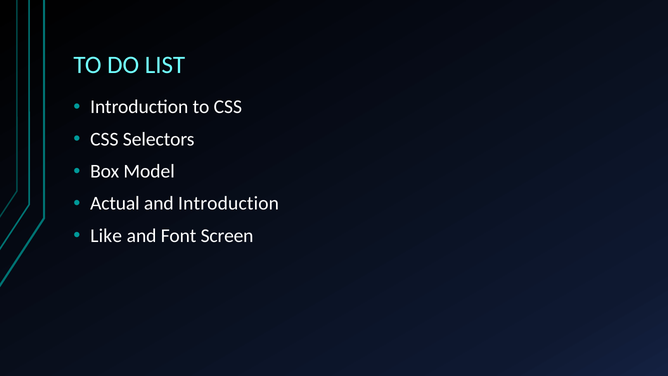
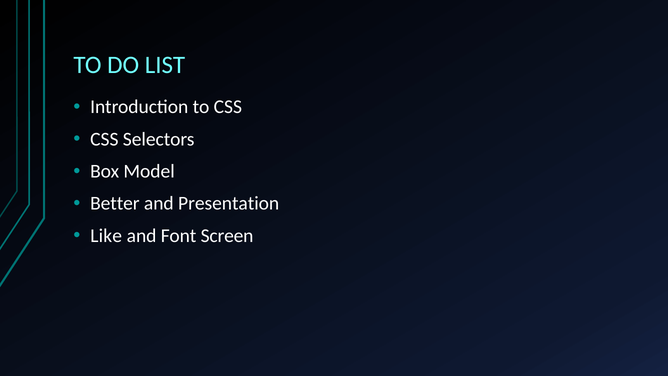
Actual: Actual -> Better
and Introduction: Introduction -> Presentation
